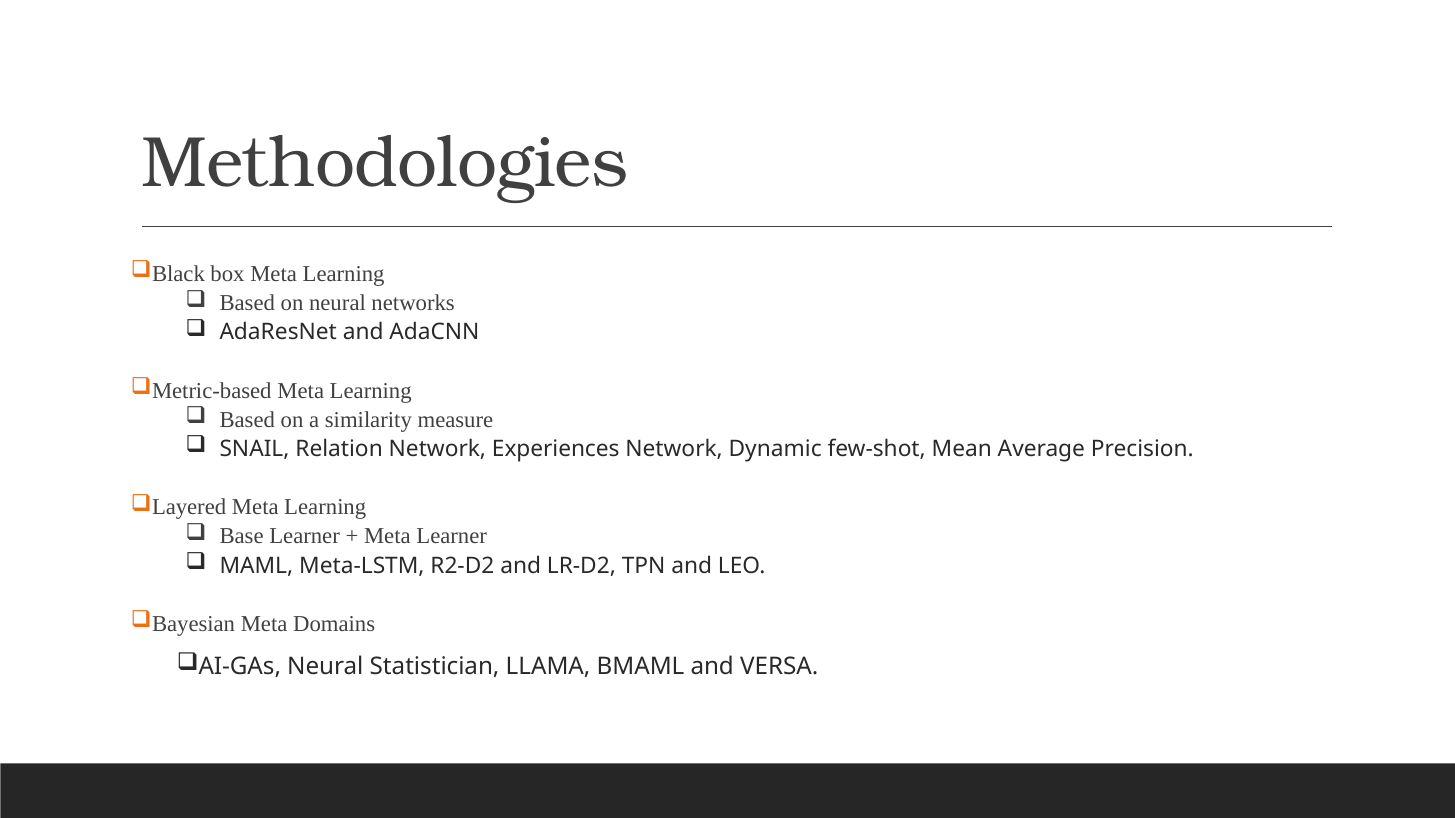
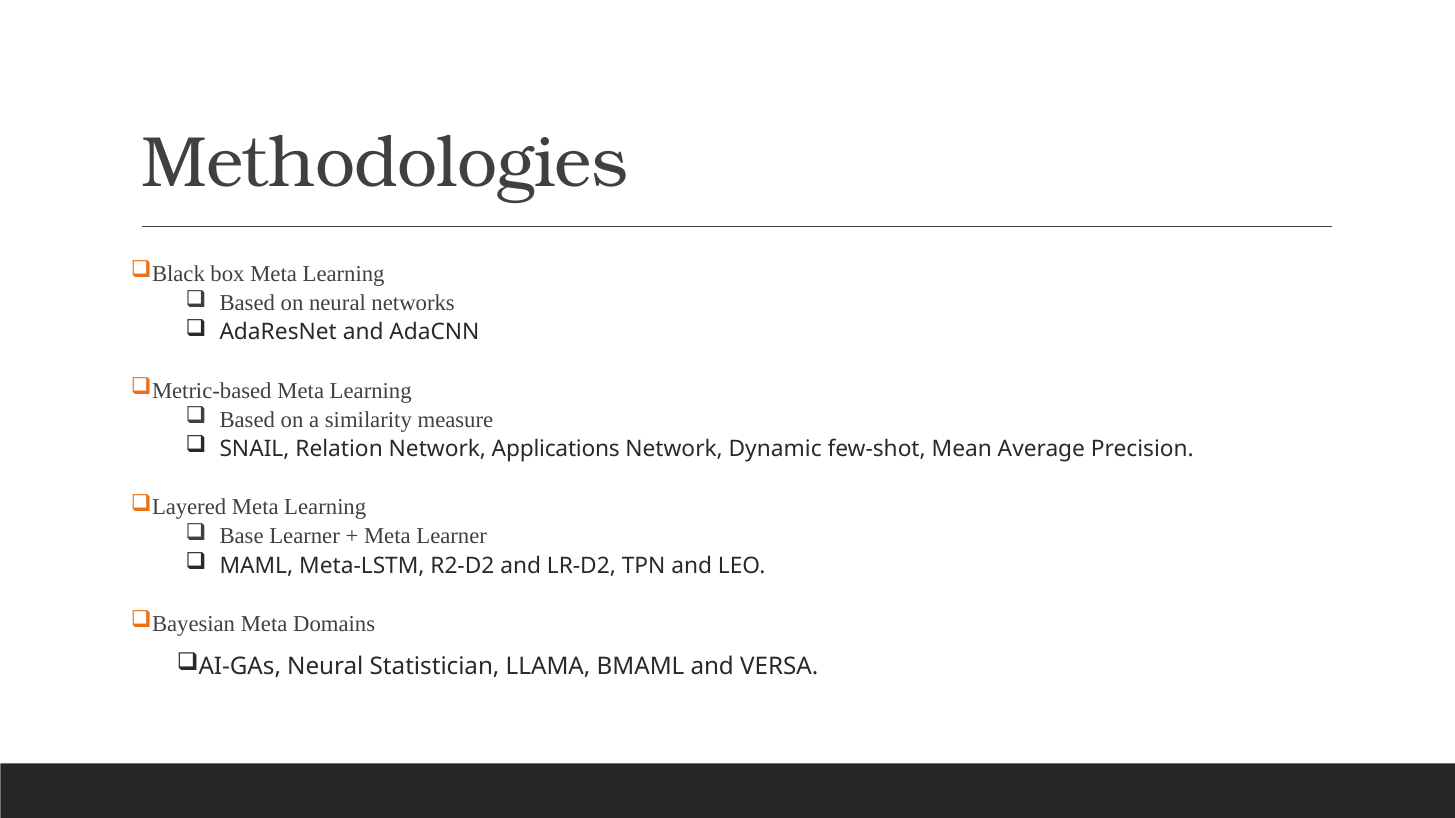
Experiences: Experiences -> Applications
